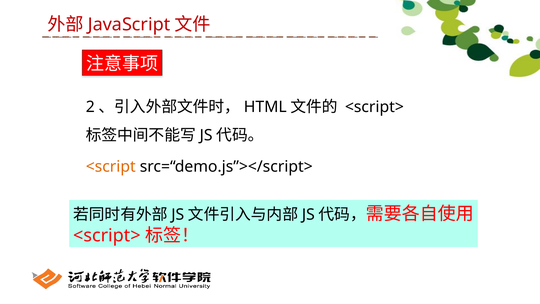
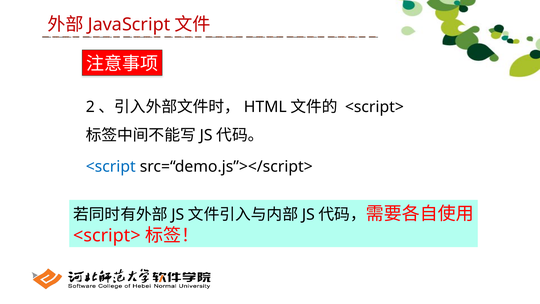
<script colour: orange -> blue
